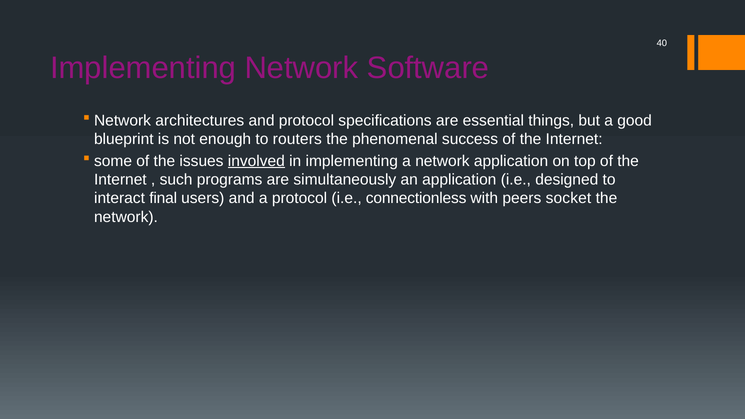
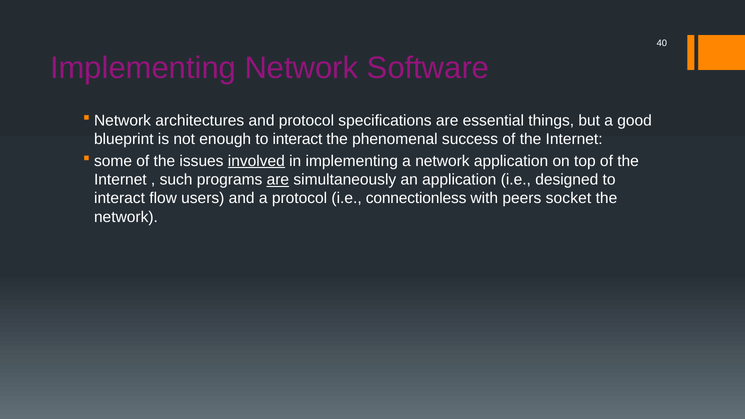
enough to routers: routers -> interact
are at (278, 180) underline: none -> present
final: final -> flow
